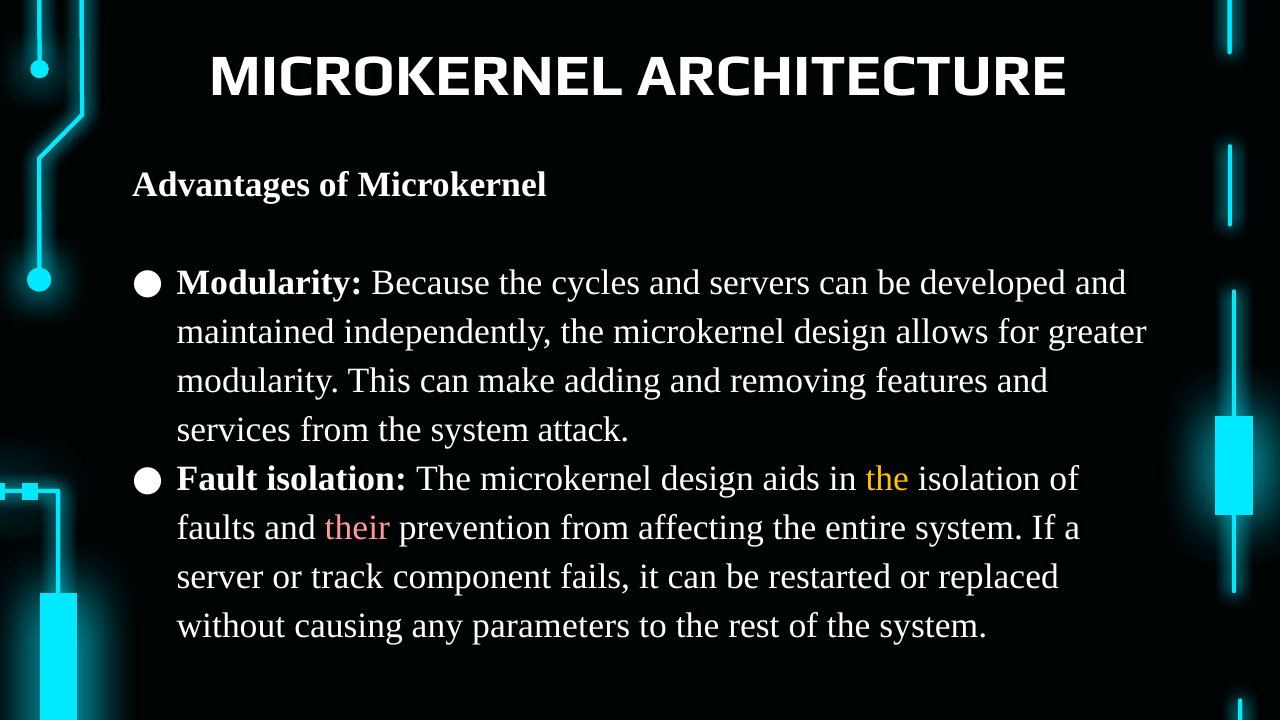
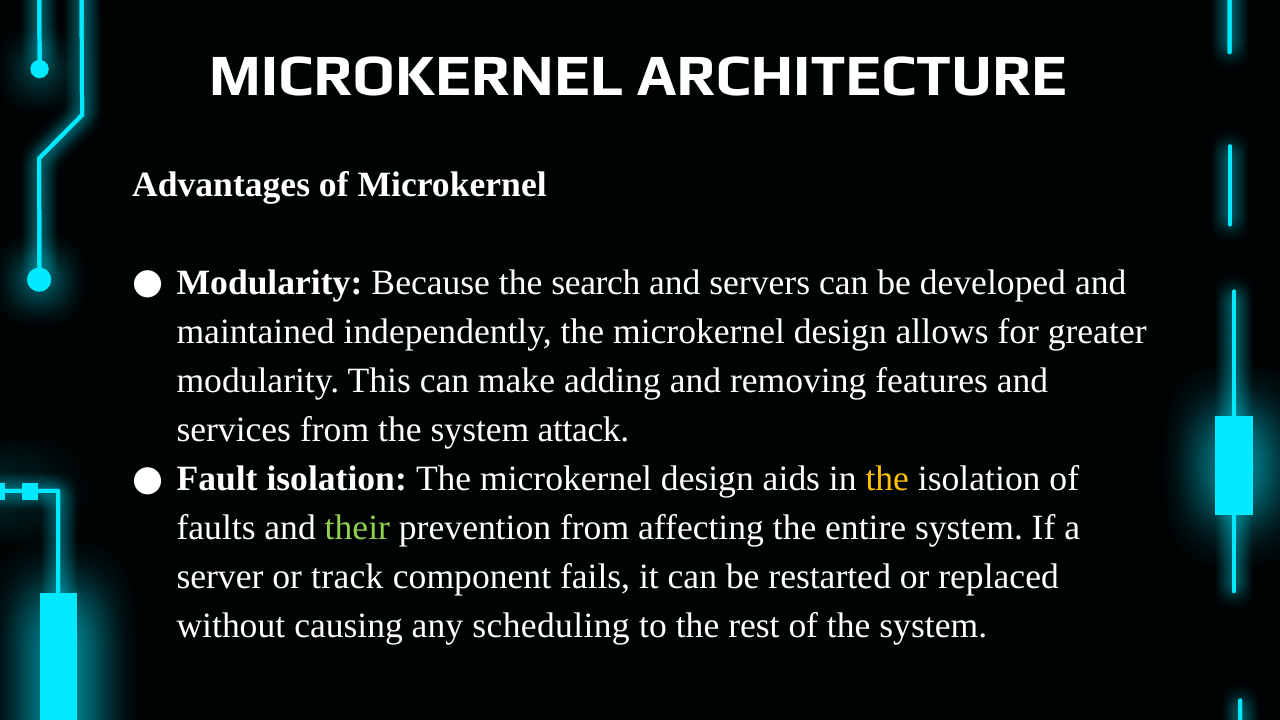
cycles: cycles -> search
their colour: pink -> light green
parameters: parameters -> scheduling
